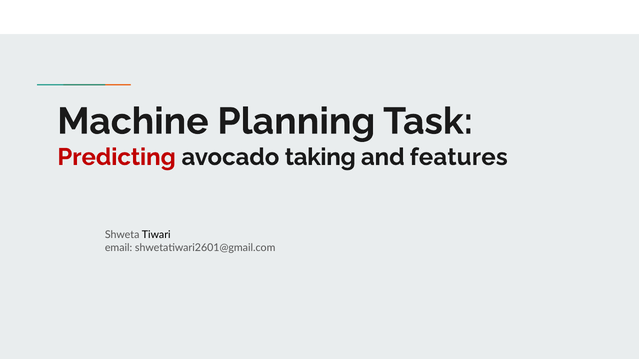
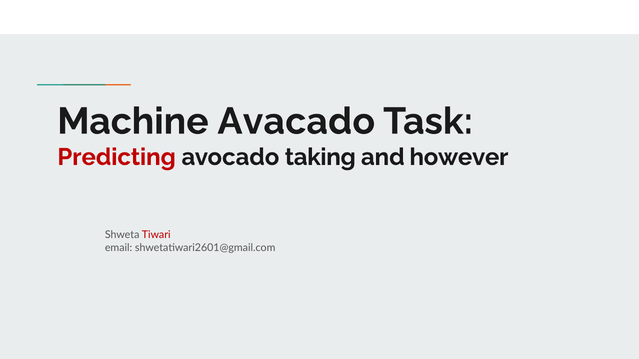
Planning: Planning -> Avacado
features: features -> however
Tiwari colour: black -> red
